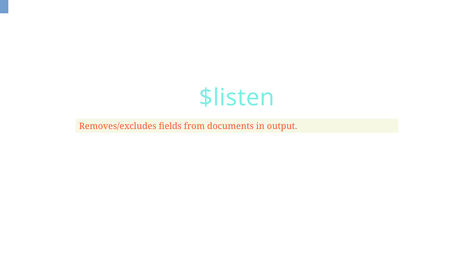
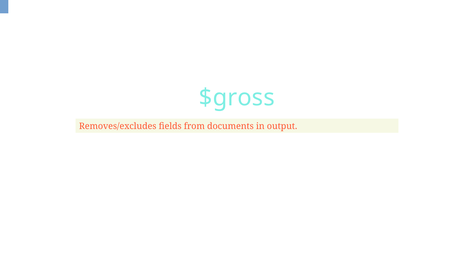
$listen: $listen -> $gross
